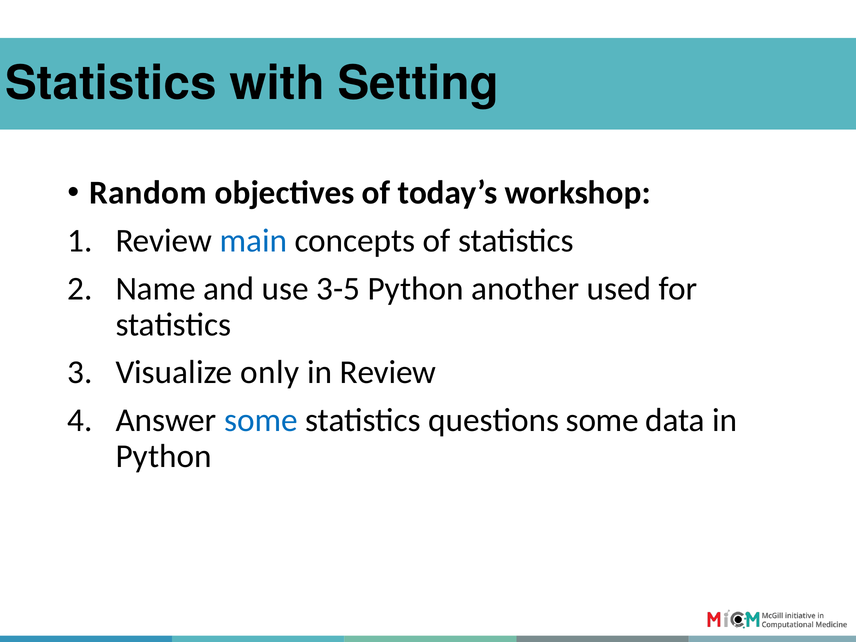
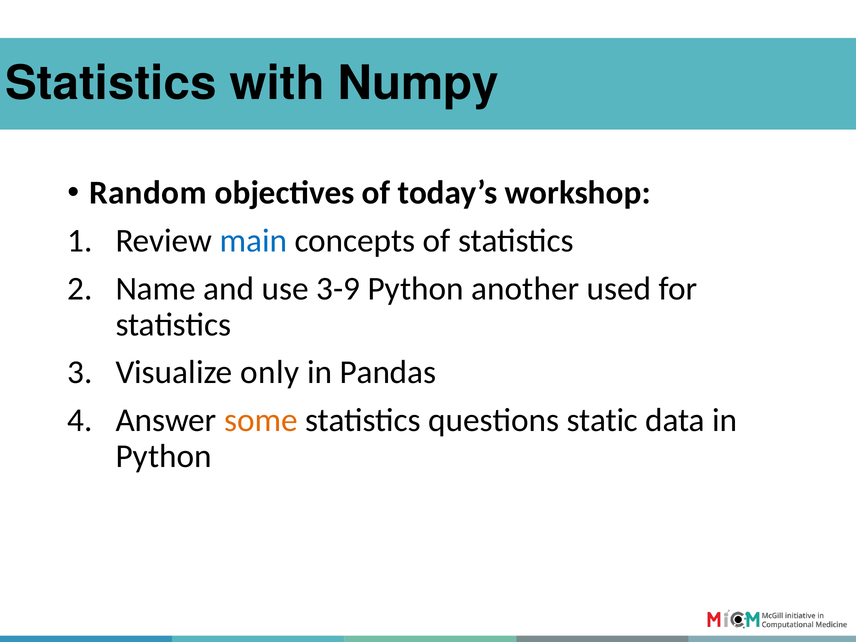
Setting: Setting -> Numpy
3-5: 3-5 -> 3-9
in Review: Review -> Pandas
some at (261, 420) colour: blue -> orange
questions some: some -> static
